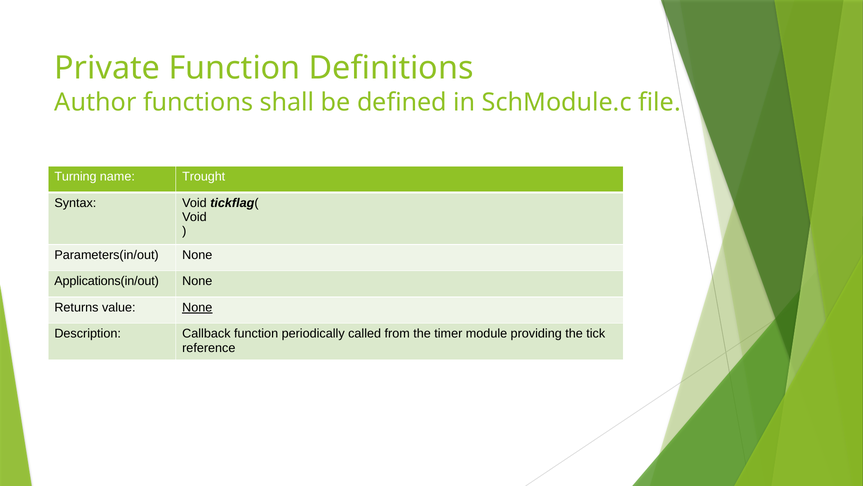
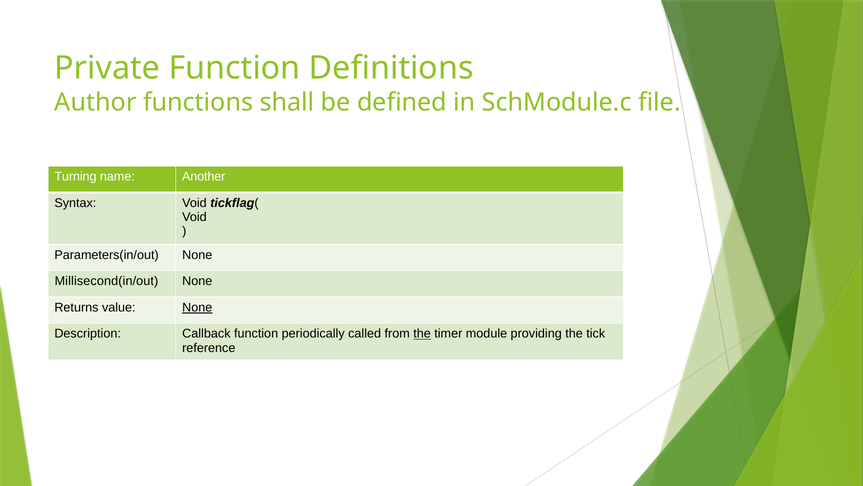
Trought: Trought -> Another
Applications(in/out: Applications(in/out -> Millisecond(in/out
the at (422, 333) underline: none -> present
